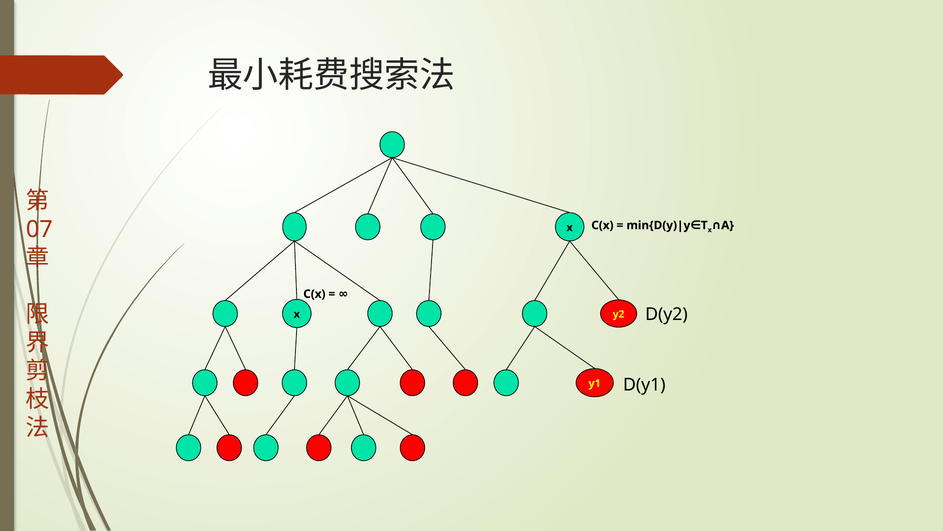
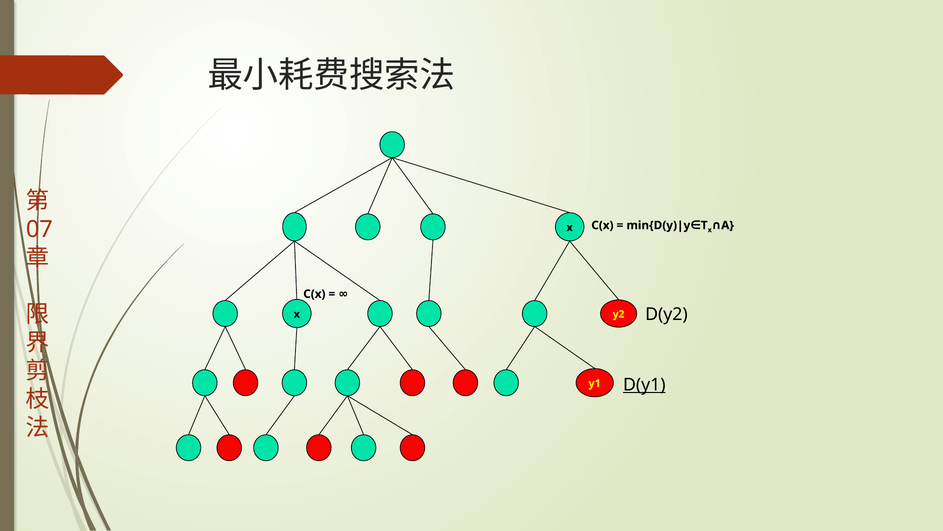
D(y1 underline: none -> present
